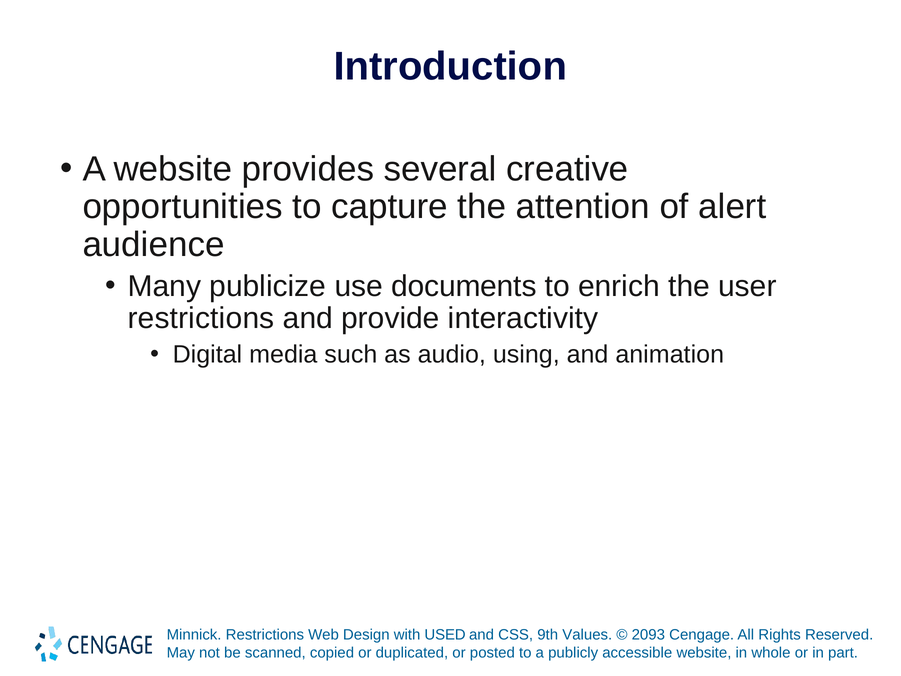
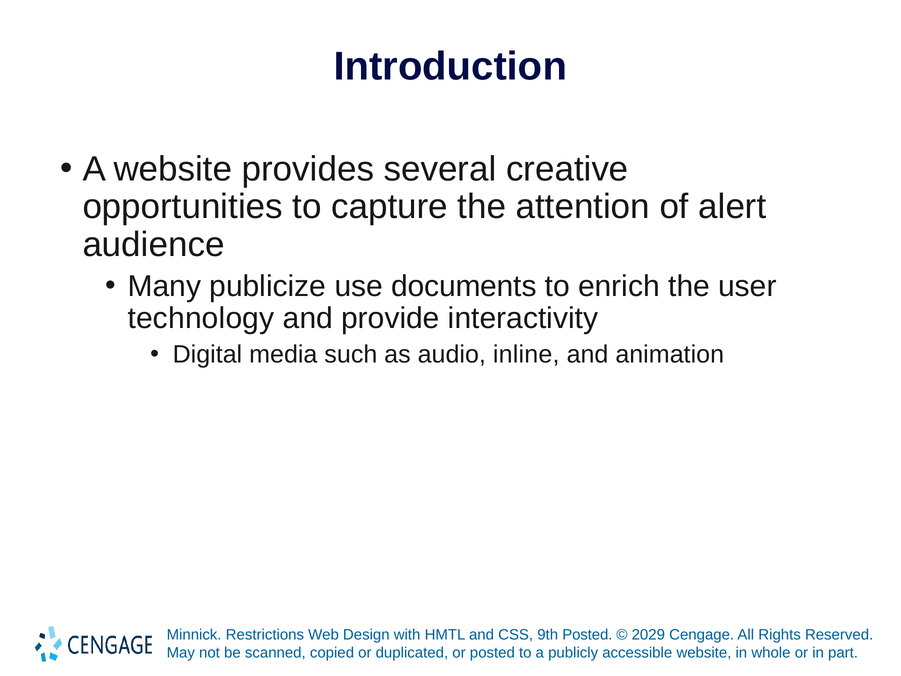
restrictions at (201, 318): restrictions -> technology
using: using -> inline
USED: USED -> HMTL
9th Values: Values -> Posted
2093: 2093 -> 2029
